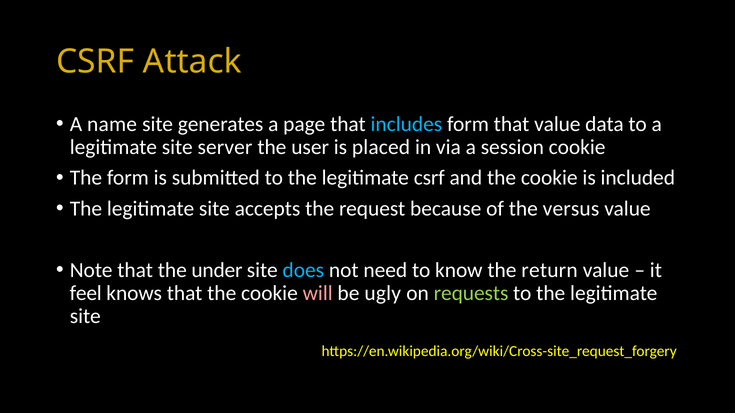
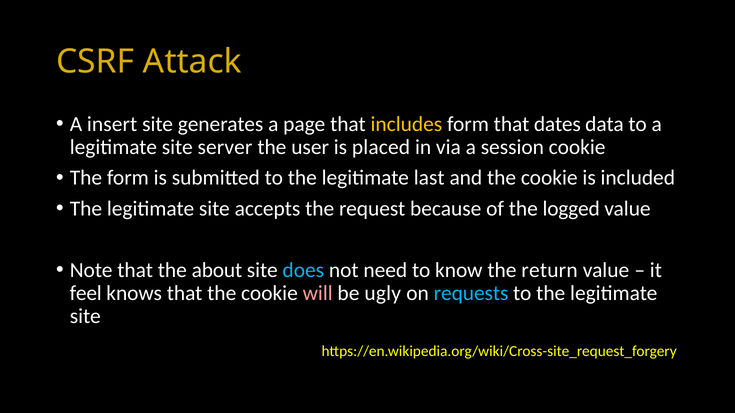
name: name -> insert
includes colour: light blue -> yellow
that value: value -> dates
legitimate csrf: csrf -> last
versus: versus -> logged
under: under -> about
requests colour: light green -> light blue
